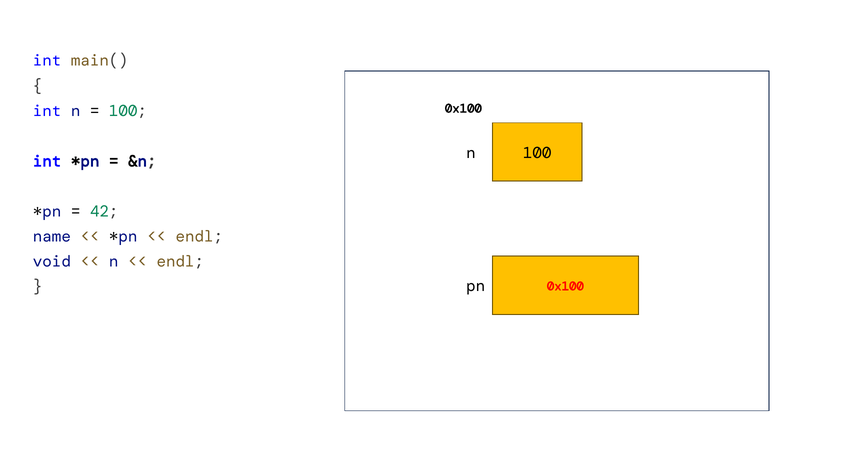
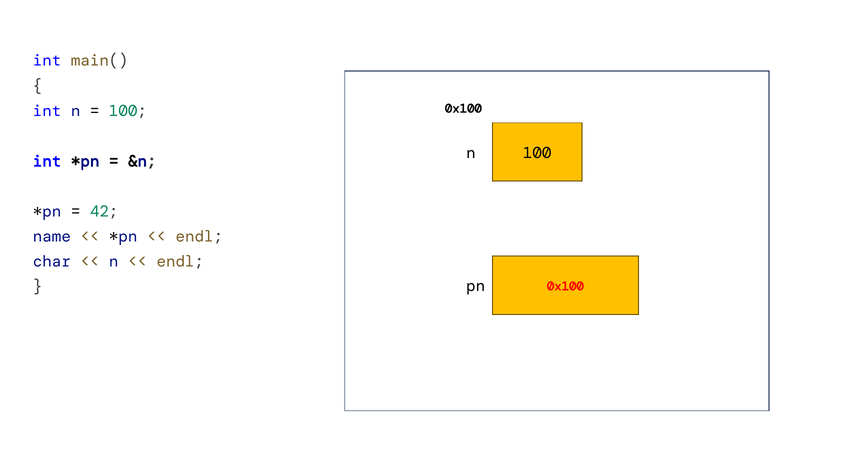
void: void -> char
